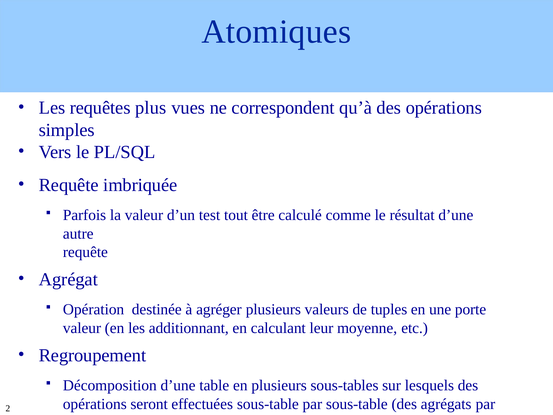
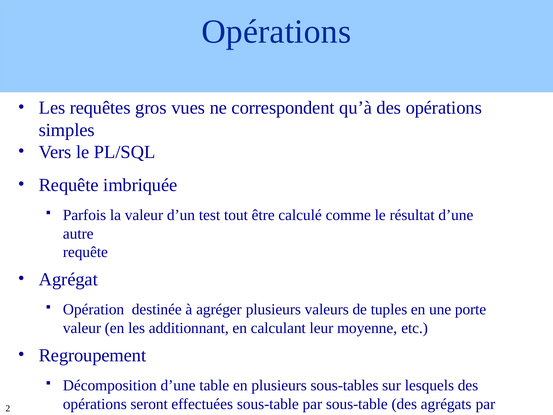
Atomiques at (276, 32): Atomiques -> Opérations
plus: plus -> gros
